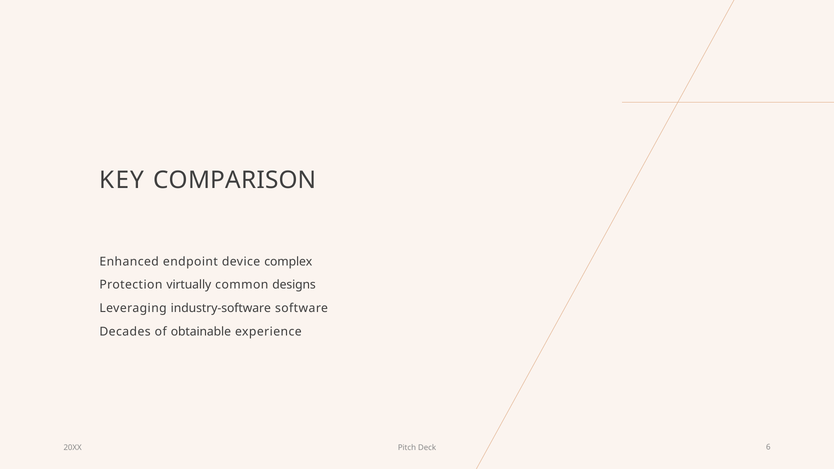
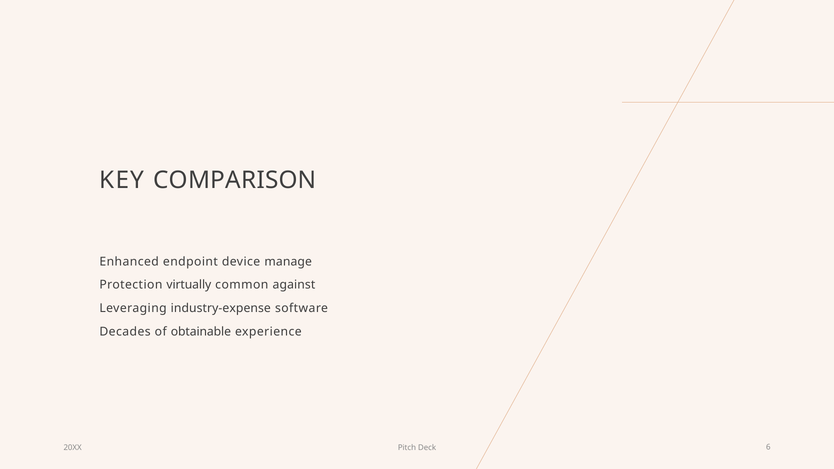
complex: complex -> manage
designs: designs -> against
industry-software: industry-software -> industry-expense
